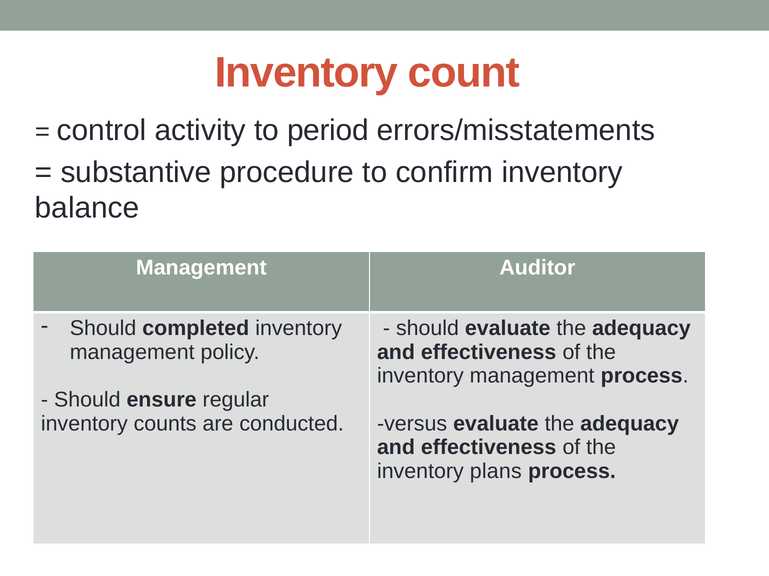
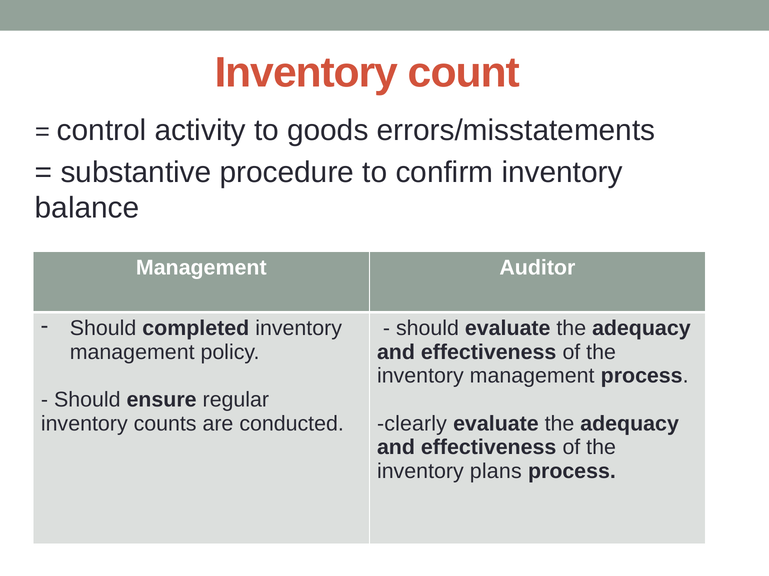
period: period -> goods
versus: versus -> clearly
